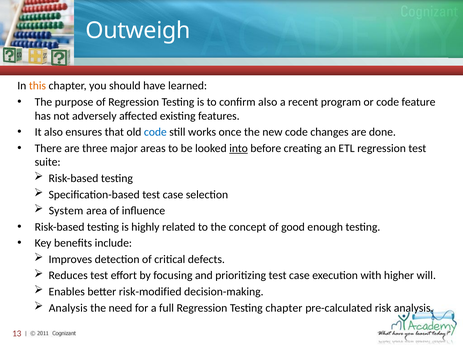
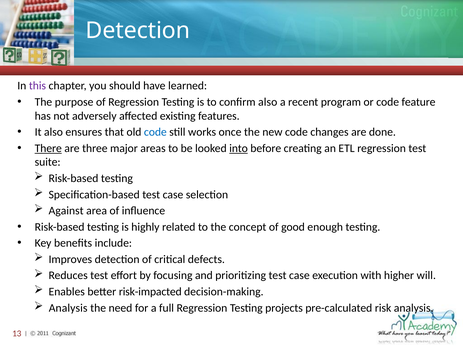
Outweigh at (138, 31): Outweigh -> Detection
this colour: orange -> purple
There underline: none -> present
System: System -> Against
risk-modified: risk-modified -> risk-impacted
Testing chapter: chapter -> projects
